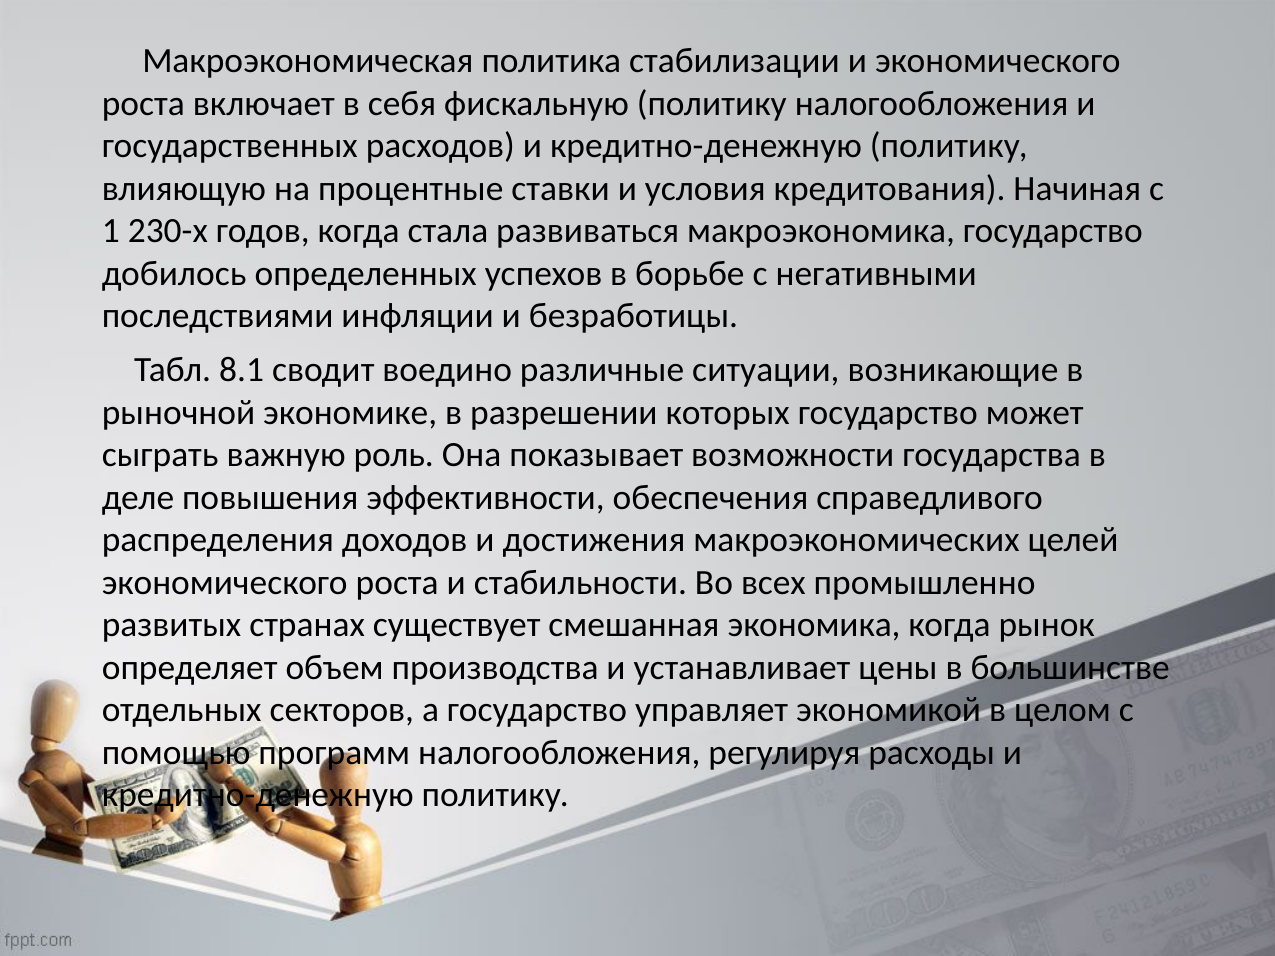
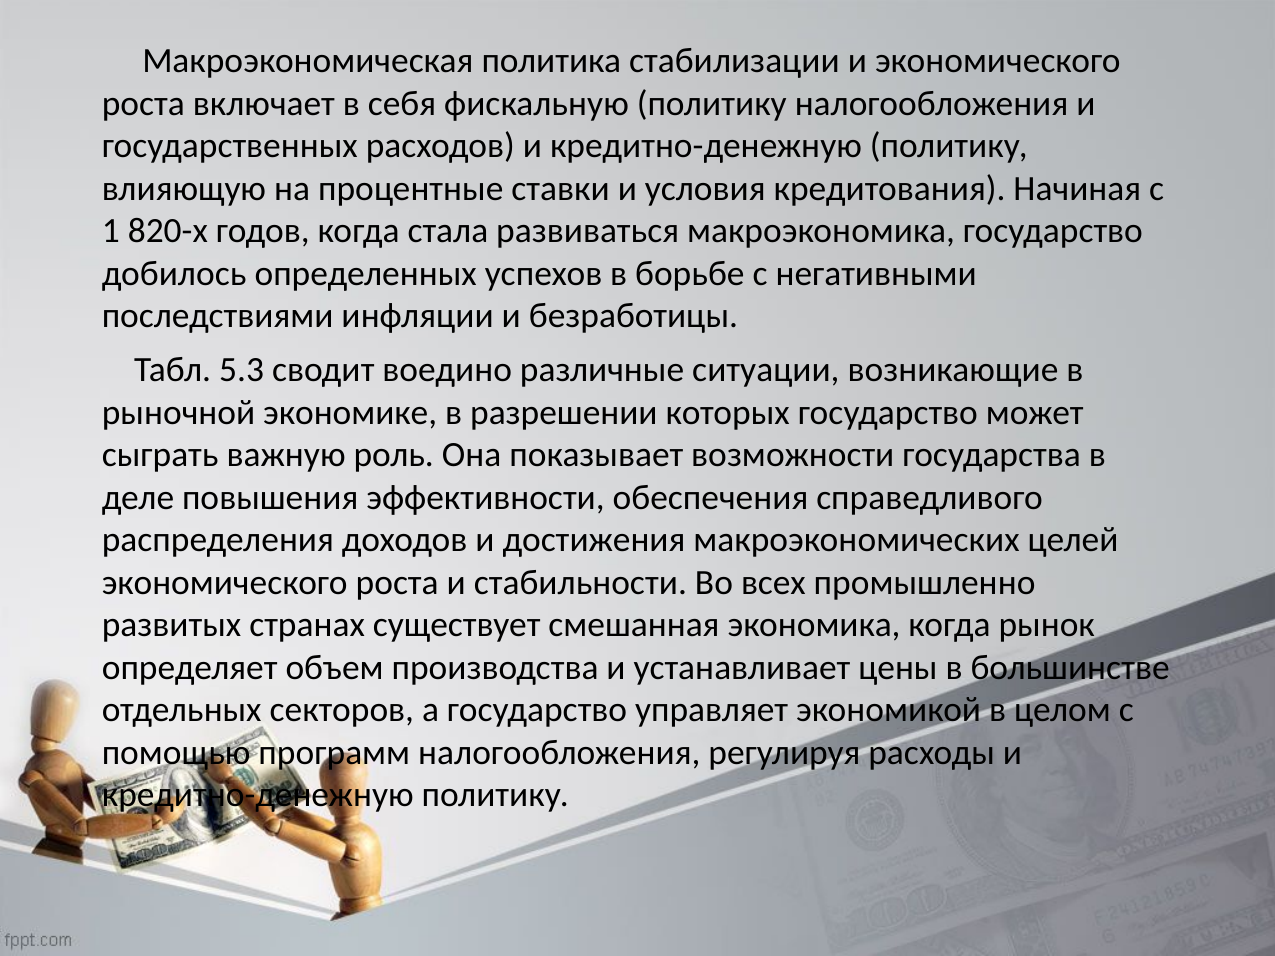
230-х: 230-х -> 820-х
8.1: 8.1 -> 5.3
